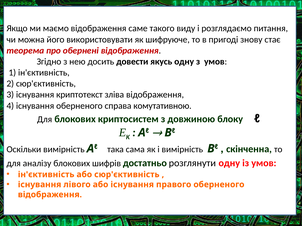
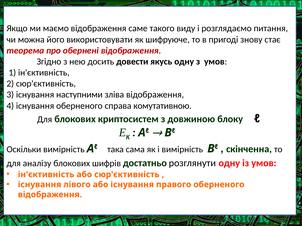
криптотекст: криптотекст -> наступними
